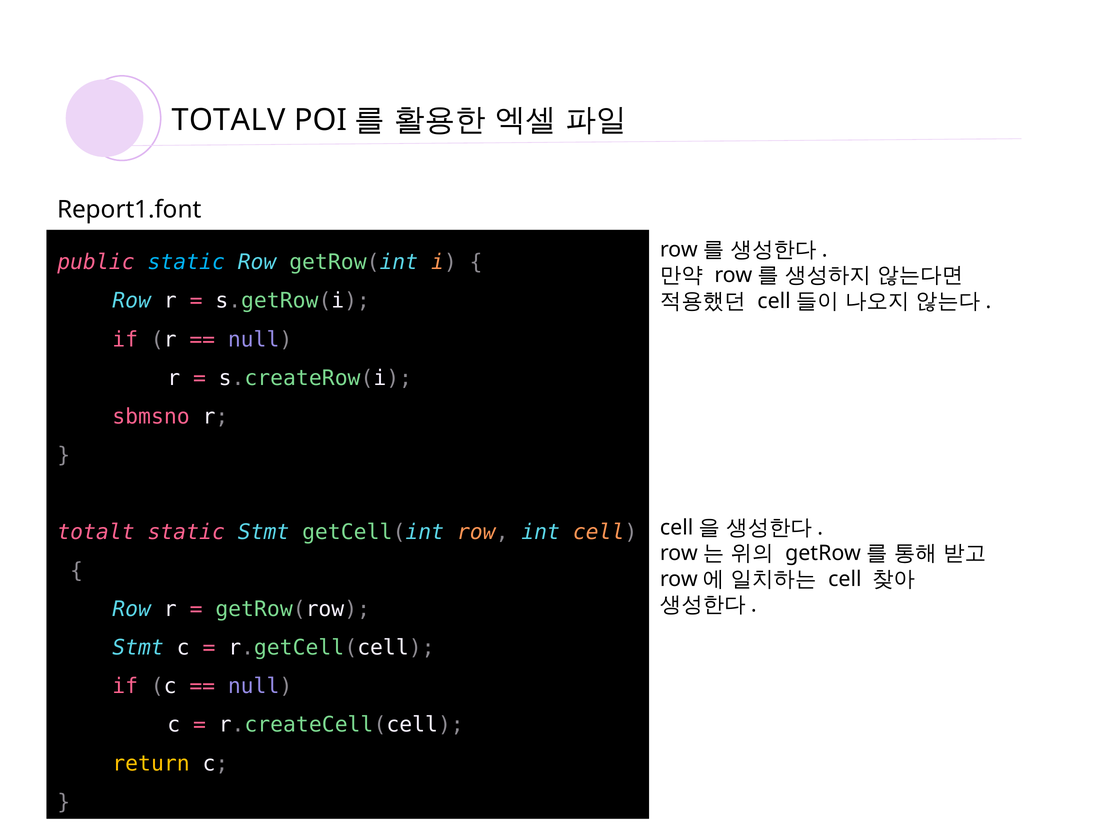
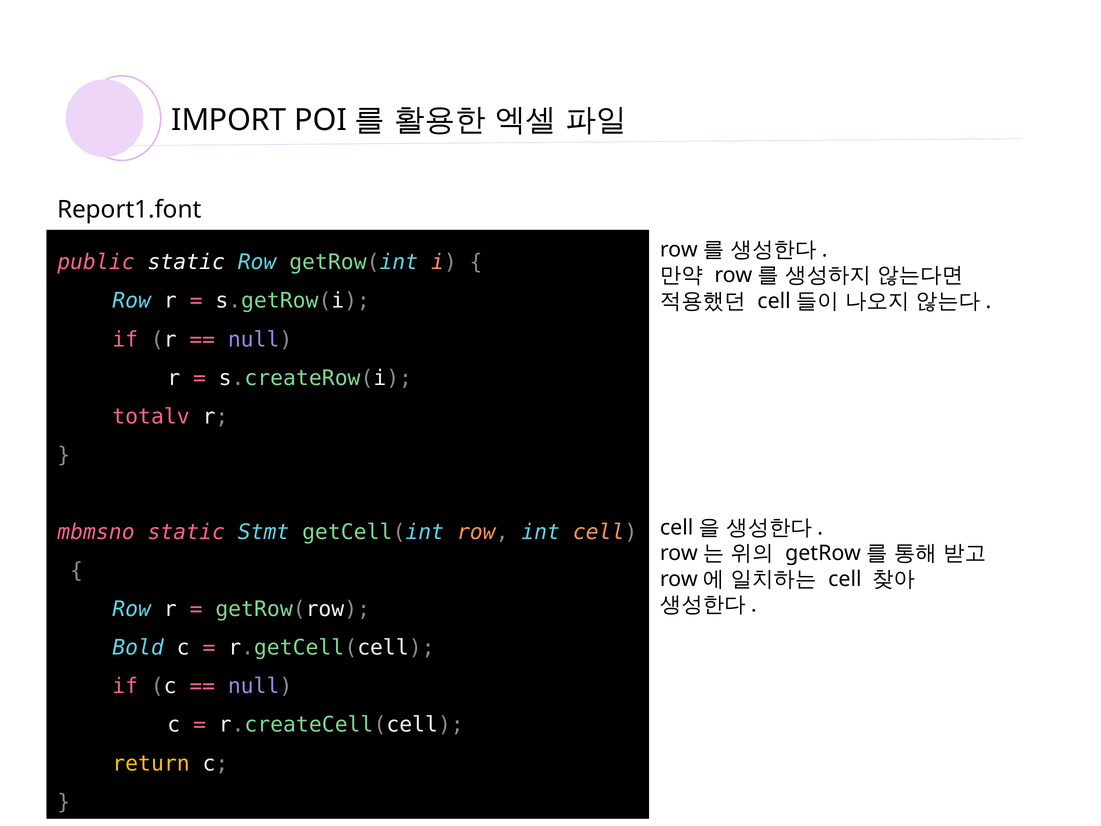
TOTALV: TOTALV -> IMPORT
static at (186, 262) colour: light blue -> white
sbmsno: sbmsno -> totalv
totalt: totalt -> mbmsno
Stmt at (138, 648): Stmt -> Bold
